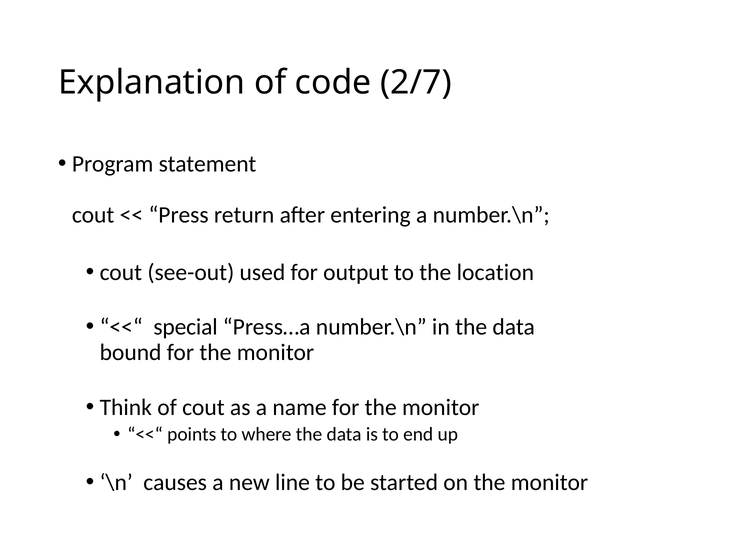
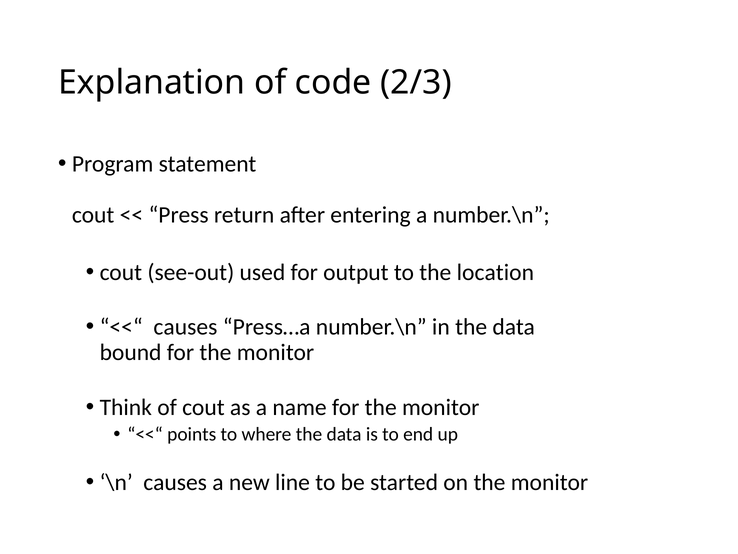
2/7: 2/7 -> 2/3
special at (186, 327): special -> causes
